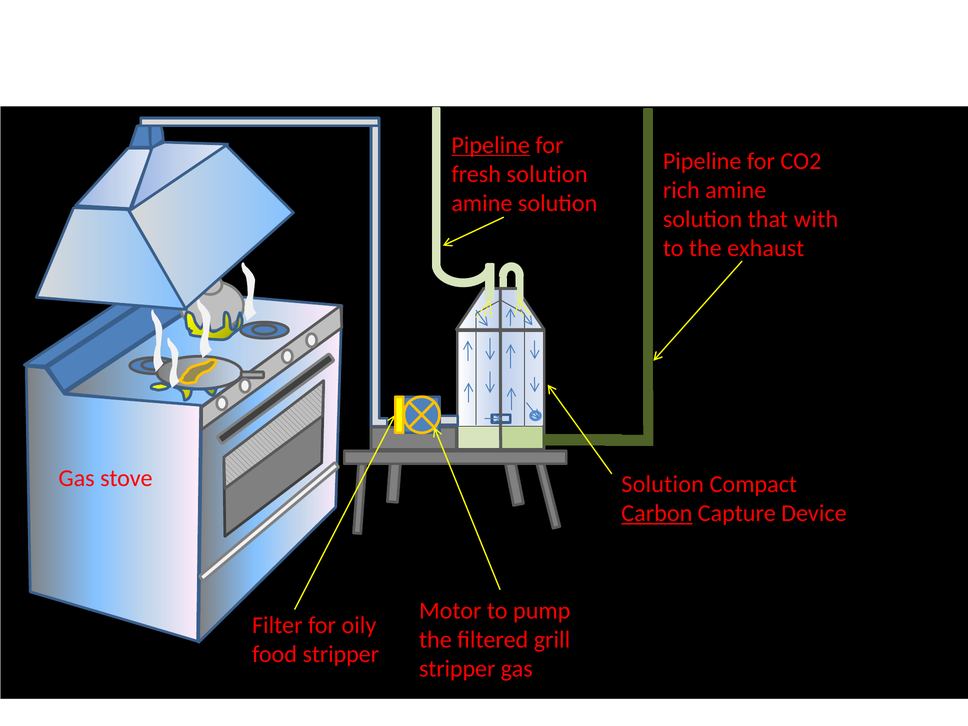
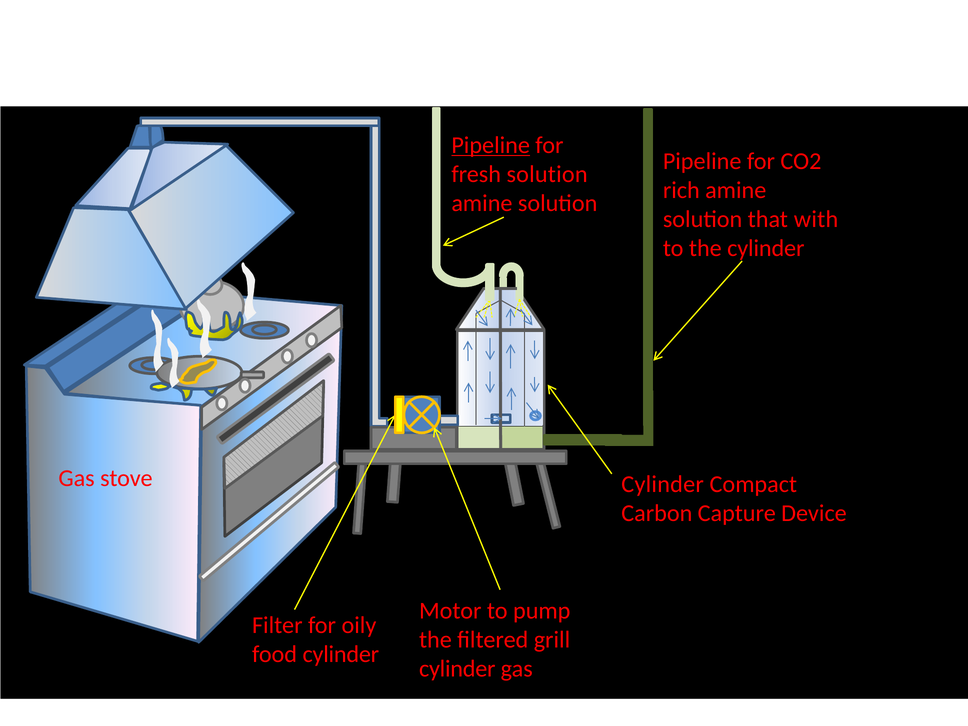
the exhaust: exhaust -> cylinder
Solution at (663, 484): Solution -> Cylinder
Carbon underline: present -> none
food stripper: stripper -> cylinder
stripper at (457, 669): stripper -> cylinder
